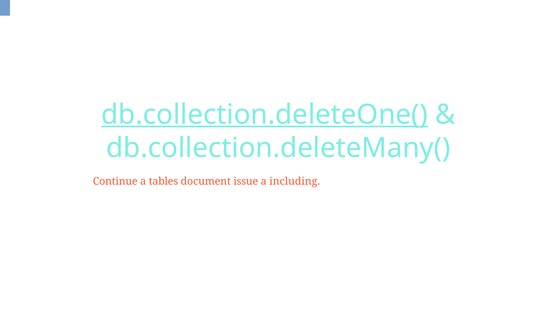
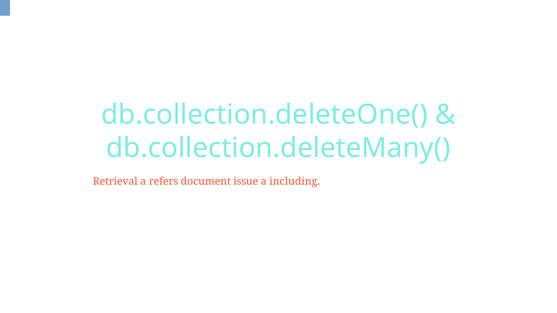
db.collection.deleteOne( underline: present -> none
Continue: Continue -> Retrieval
tables: tables -> refers
